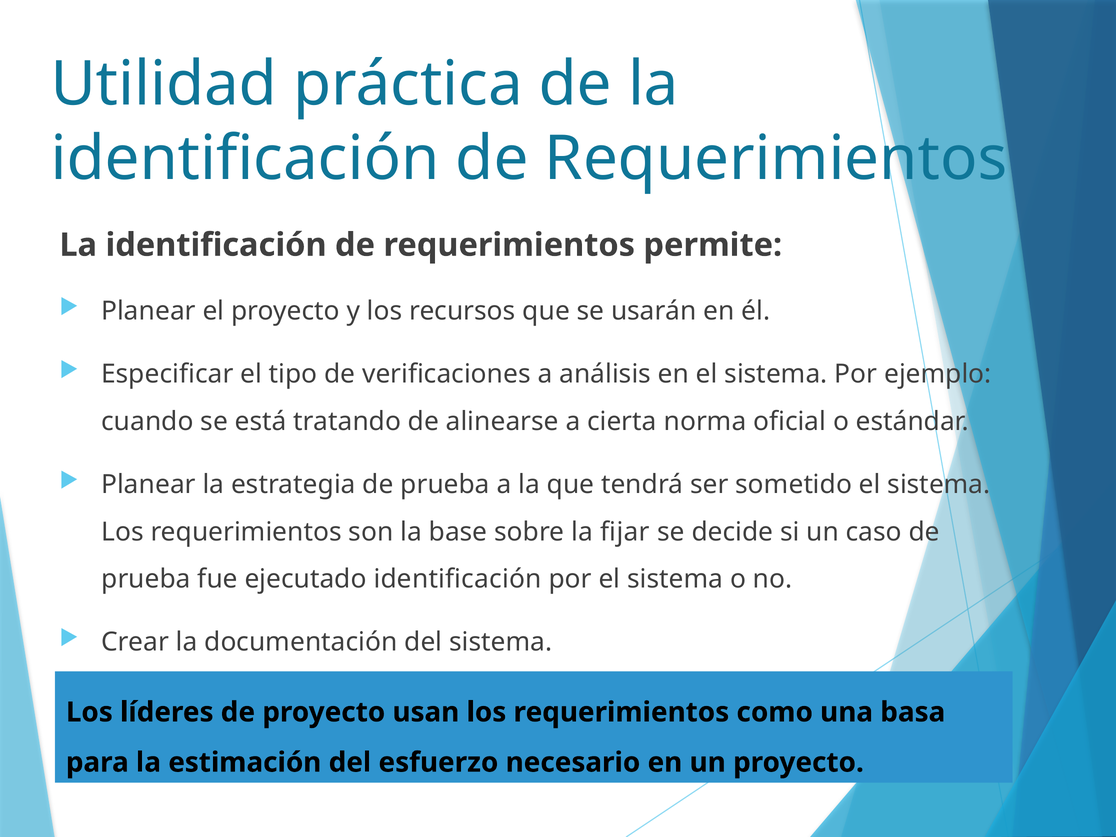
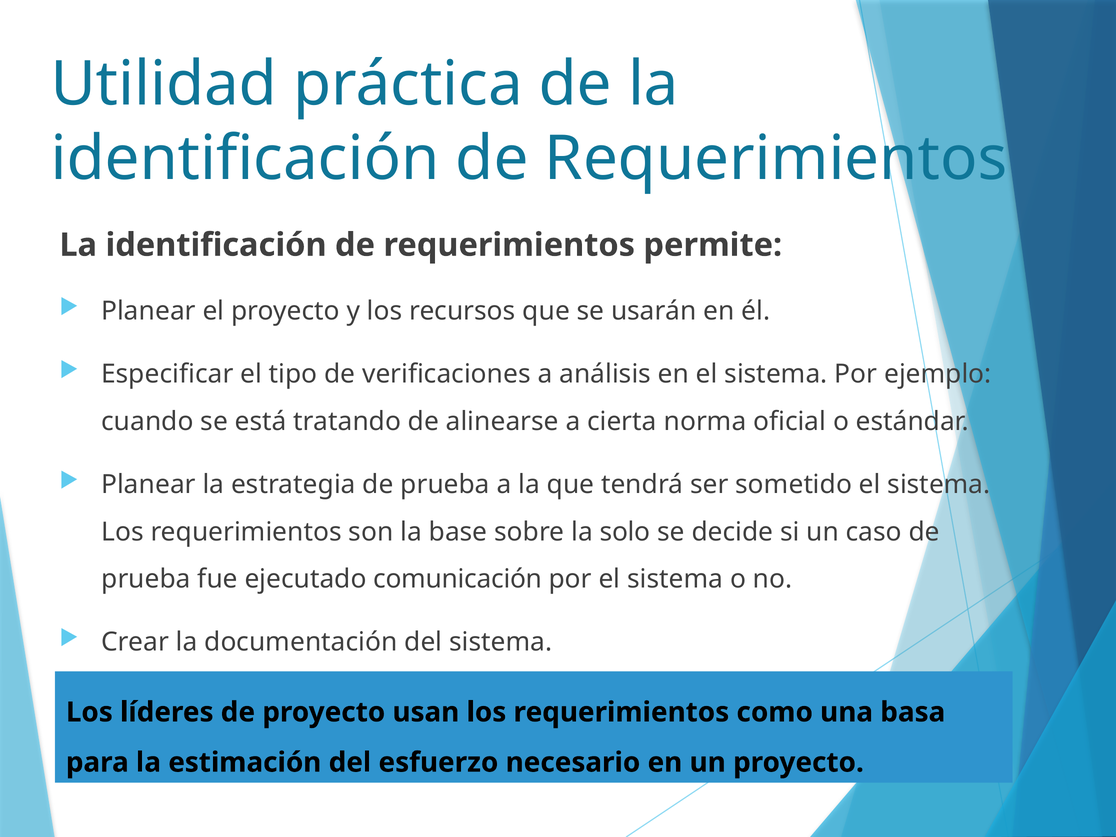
fijar: fijar -> solo
ejecutado identificación: identificación -> comunicación
